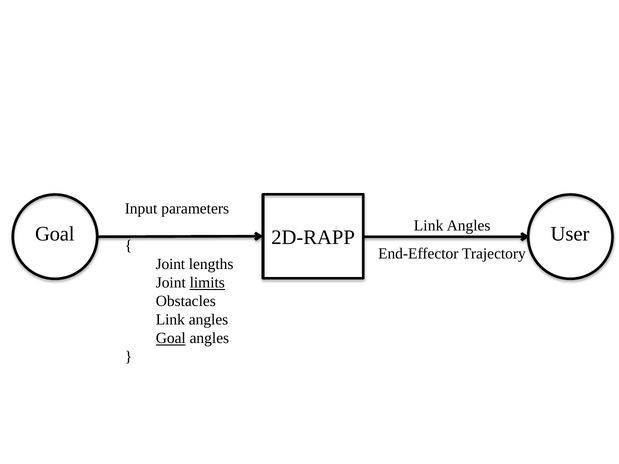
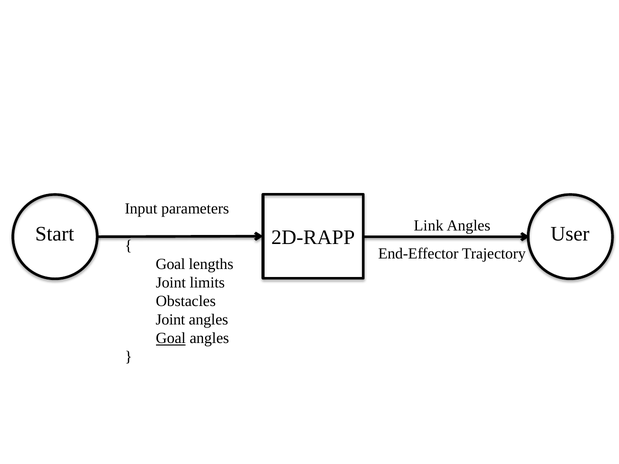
Goal at (55, 234): Goal -> Start
Joint at (170, 264): Joint -> Goal
limits underline: present -> none
Link at (170, 320): Link -> Joint
